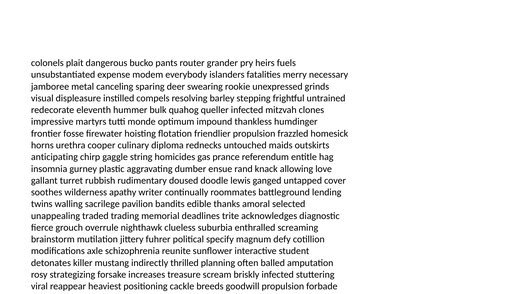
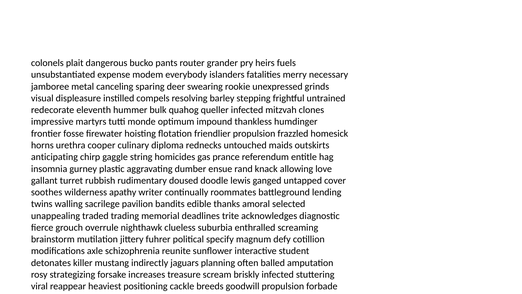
thrilled: thrilled -> jaguars
